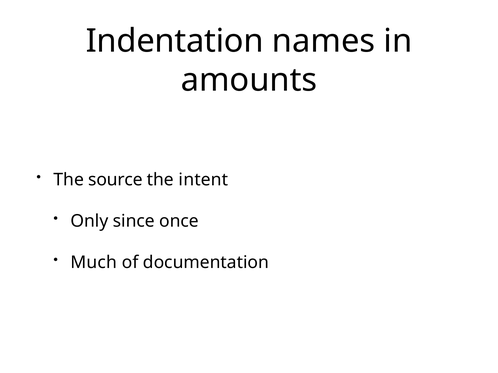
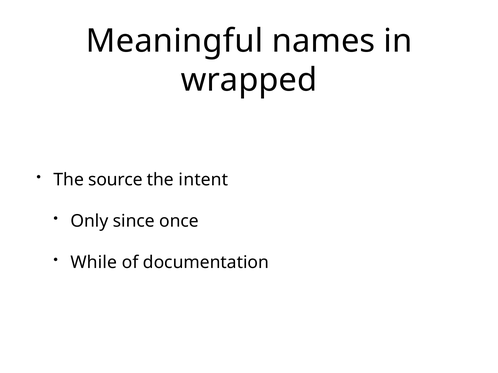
Indentation: Indentation -> Meaningful
amounts: amounts -> wrapped
Much: Much -> While
